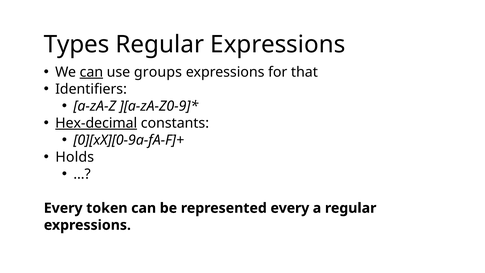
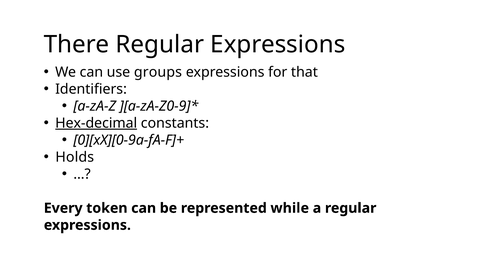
Types: Types -> There
can at (91, 72) underline: present -> none
represented every: every -> while
